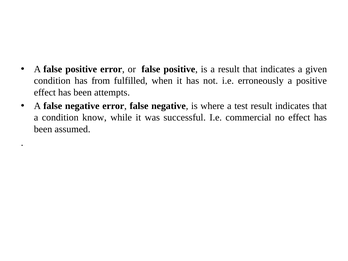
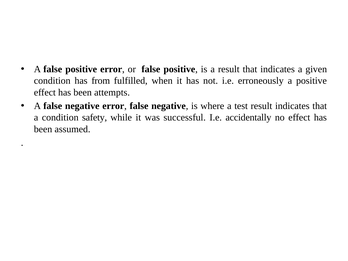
know: know -> safety
commercial: commercial -> accidentally
